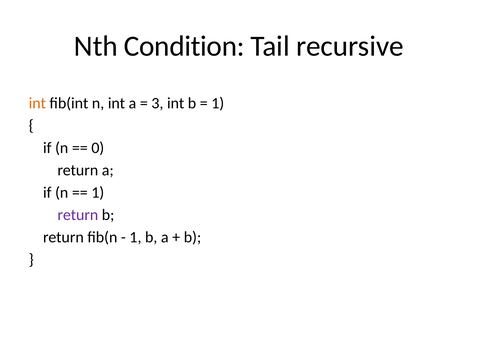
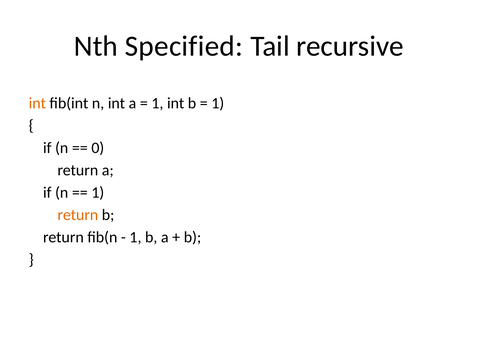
Condition: Condition -> Specified
3 at (157, 103): 3 -> 1
return at (78, 215) colour: purple -> orange
